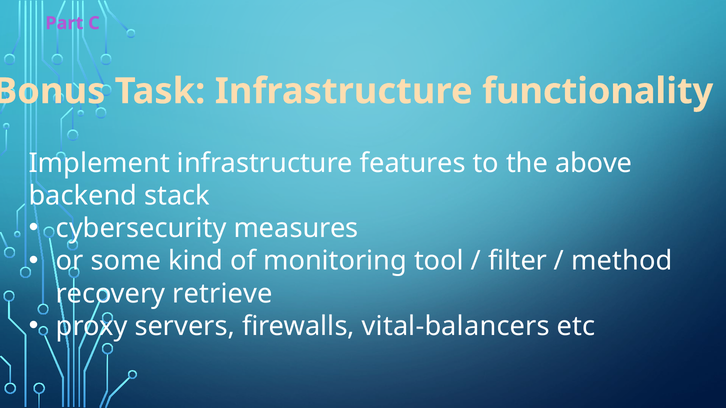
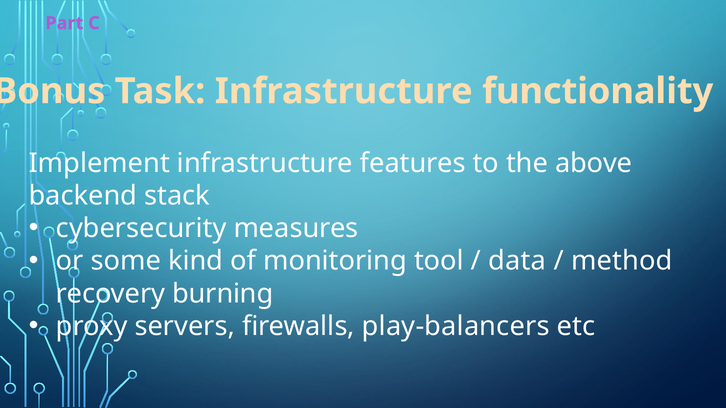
filter: filter -> data
retrieve: retrieve -> burning
vital-balancers: vital-balancers -> play-balancers
